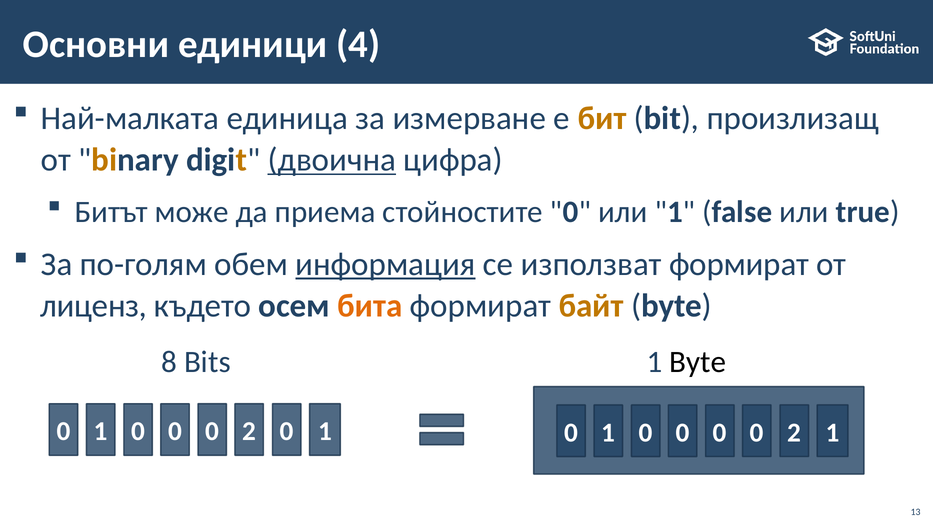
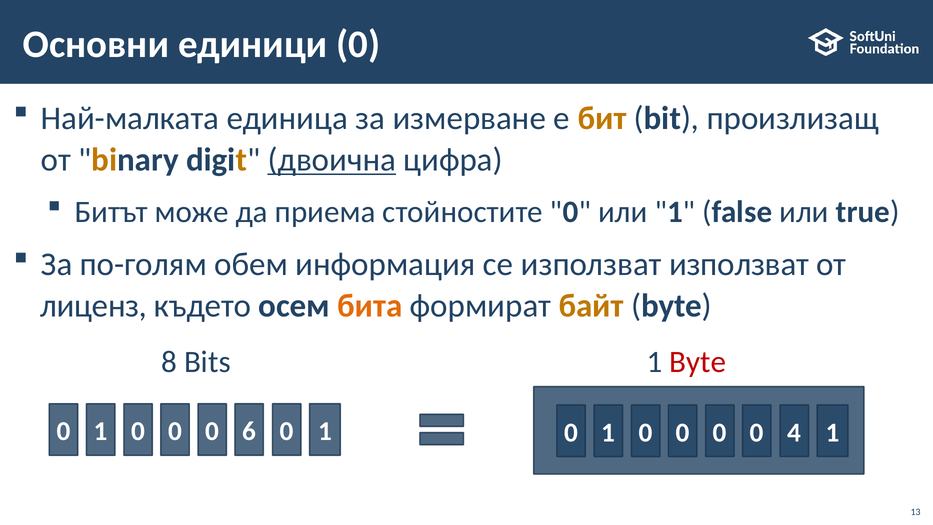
единици 4: 4 -> 0
информация underline: present -> none
използват формират: формират -> използват
Byte at (698, 362) colour: black -> red
2 at (249, 431): 2 -> 6
2 at (794, 432): 2 -> 4
